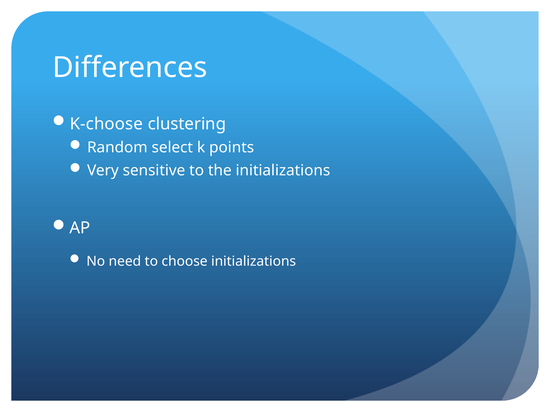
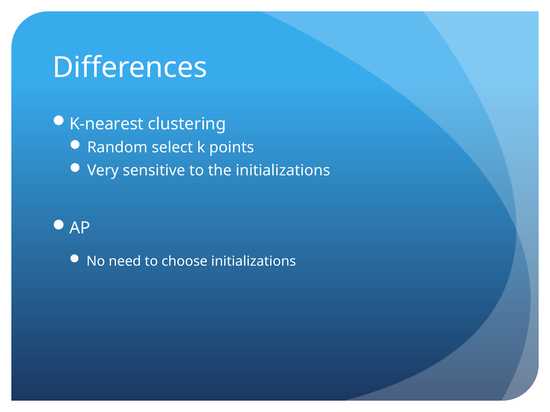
K-choose: K-choose -> K-nearest
